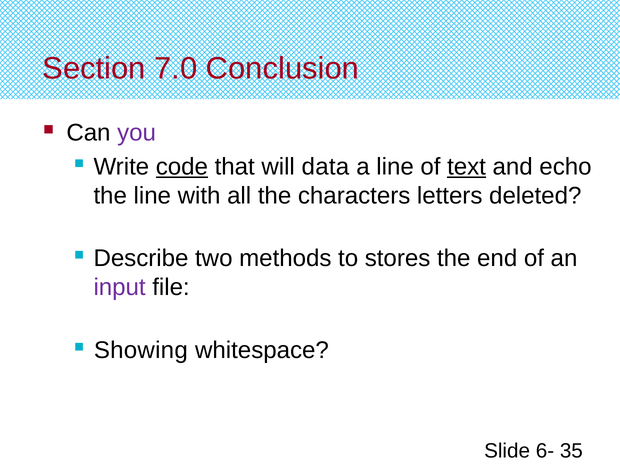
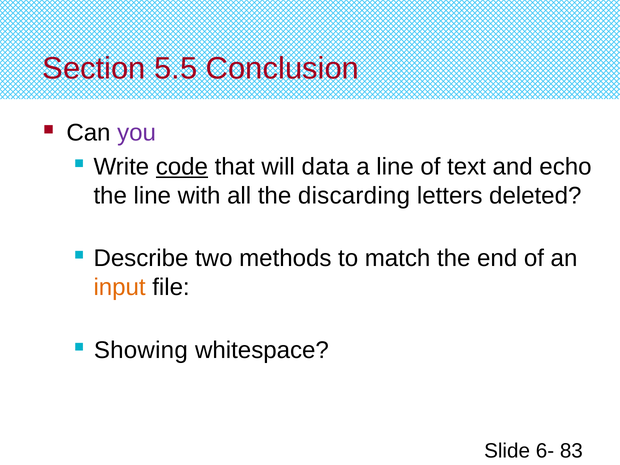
7.0: 7.0 -> 5.5
text underline: present -> none
characters: characters -> discarding
stores: stores -> match
input colour: purple -> orange
35: 35 -> 83
